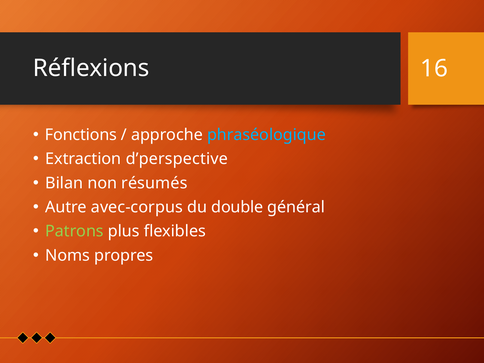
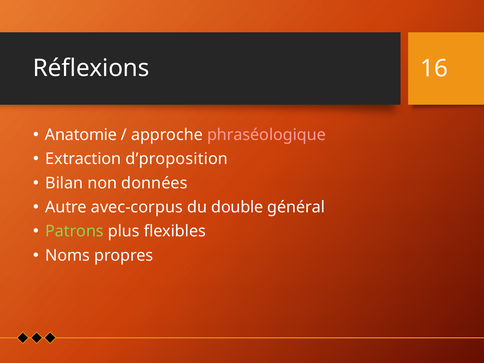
Fonctions: Fonctions -> Anatomie
phraséologique colour: light blue -> pink
d’perspective: d’perspective -> d’proposition
résumés: résumés -> données
